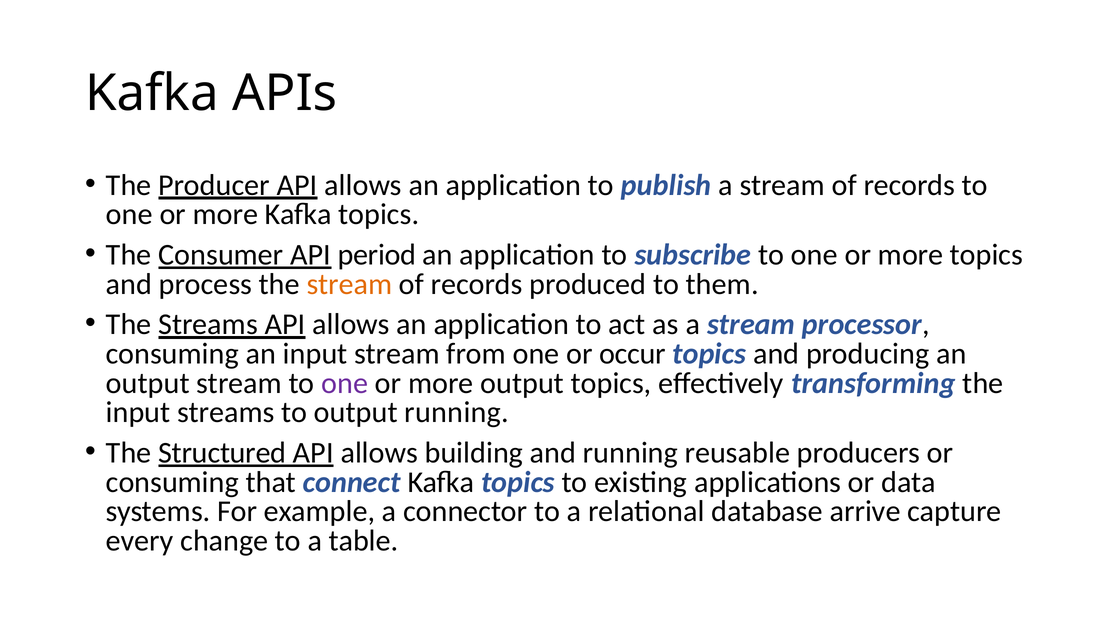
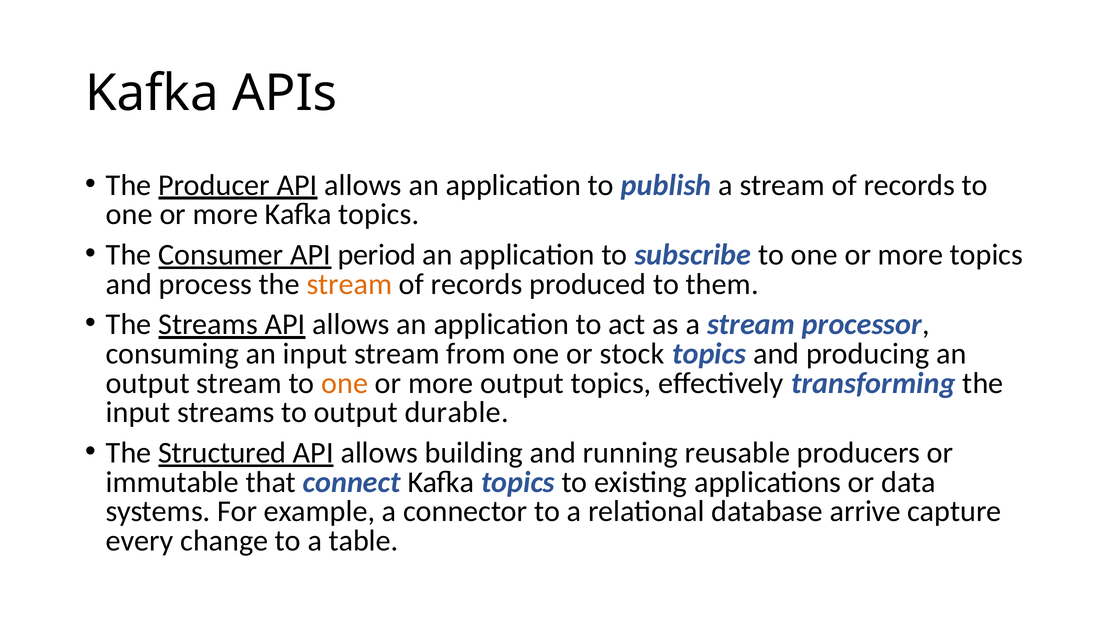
occur: occur -> stock
one at (345, 383) colour: purple -> orange
output running: running -> durable
consuming at (172, 482): consuming -> immutable
